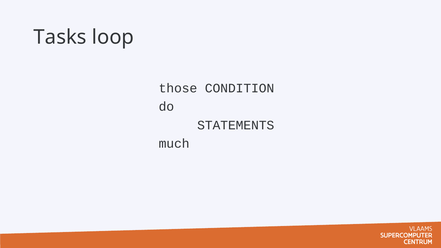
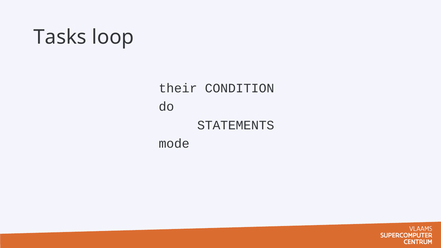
those: those -> their
much: much -> mode
